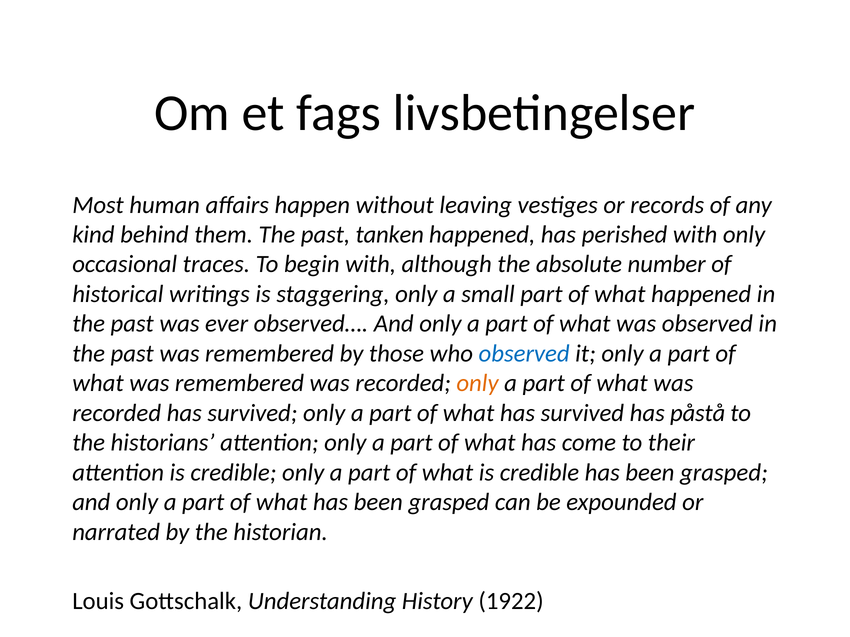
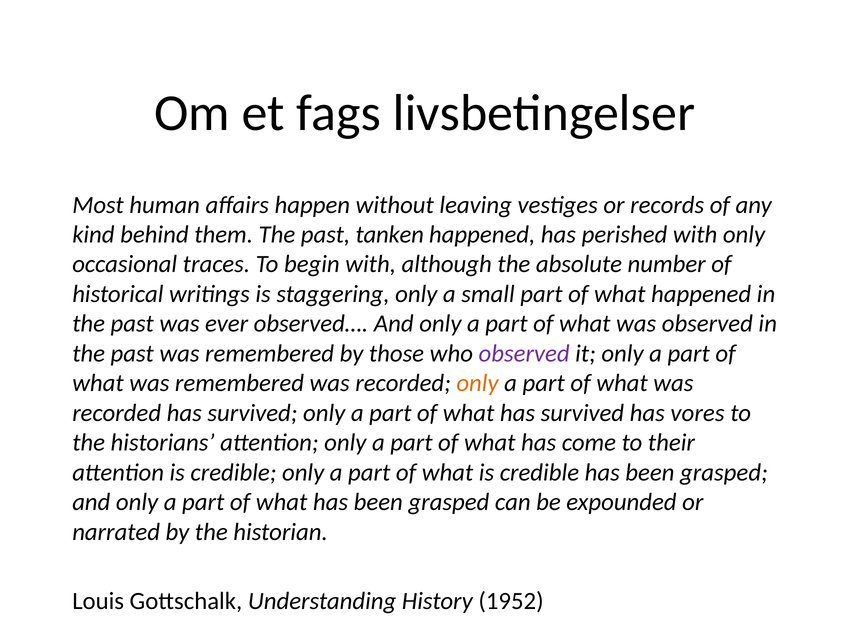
observed at (524, 354) colour: blue -> purple
påstå: påstå -> vores
1922: 1922 -> 1952
